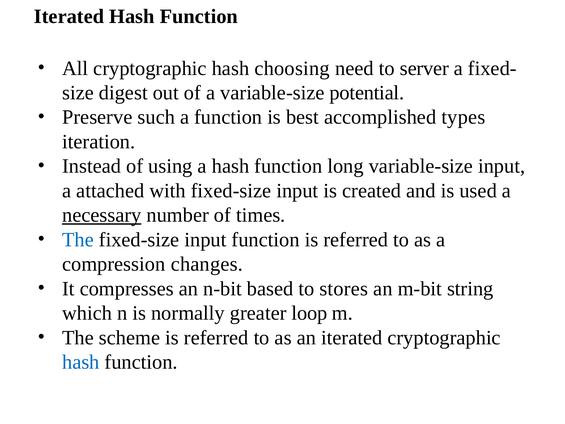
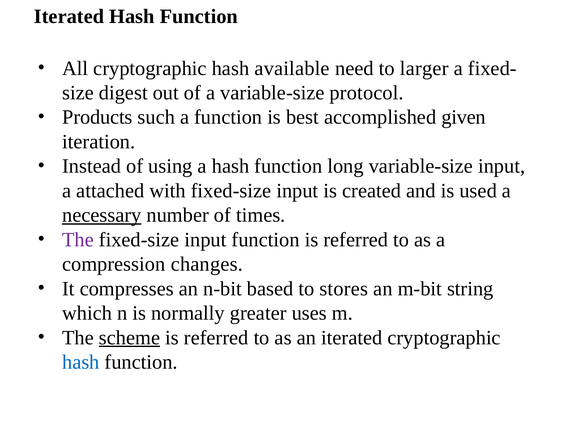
choosing: choosing -> available
server: server -> larger
potential: potential -> protocol
Preserve: Preserve -> Products
types: types -> given
The at (78, 240) colour: blue -> purple
loop: loop -> uses
scheme underline: none -> present
